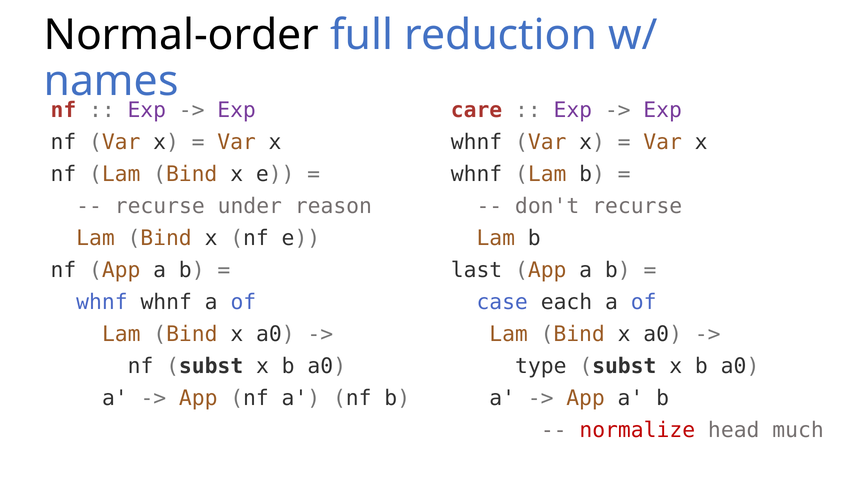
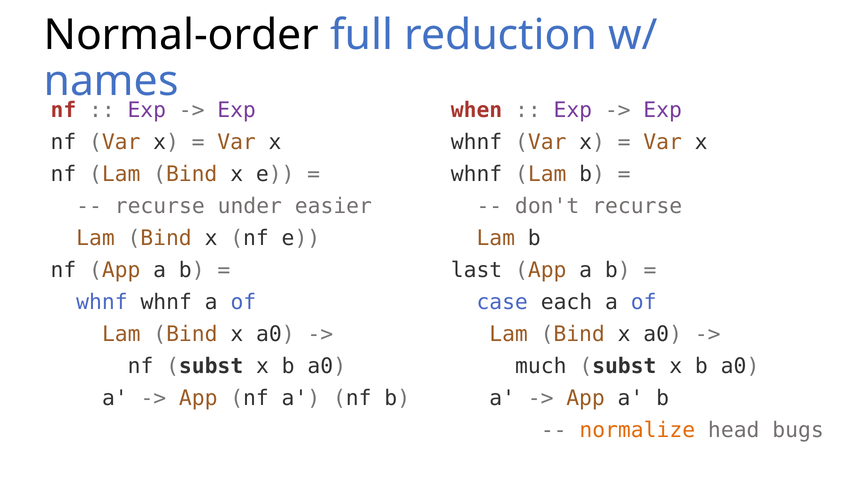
care: care -> when
reason: reason -> easier
type: type -> much
normalize colour: red -> orange
much: much -> bugs
